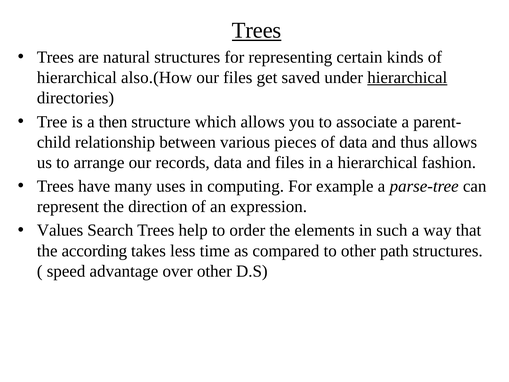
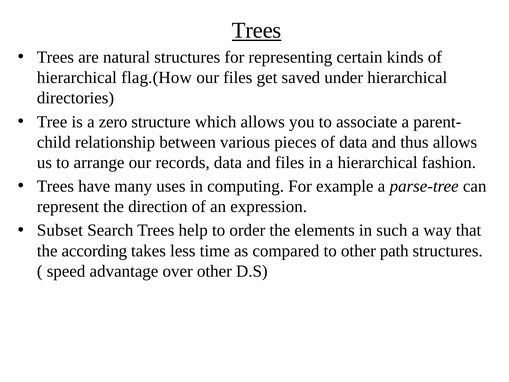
also.(How: also.(How -> flag.(How
hierarchical at (407, 78) underline: present -> none
then: then -> zero
Values: Values -> Subset
